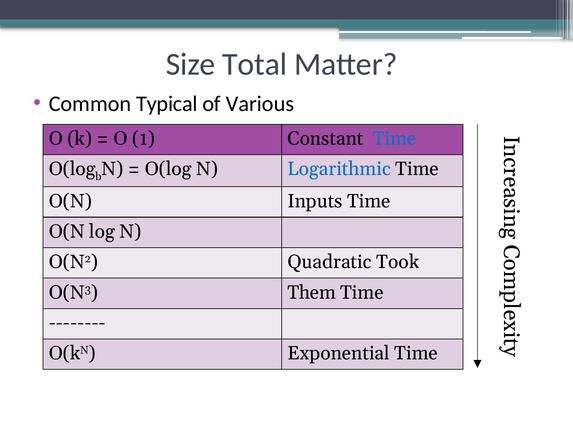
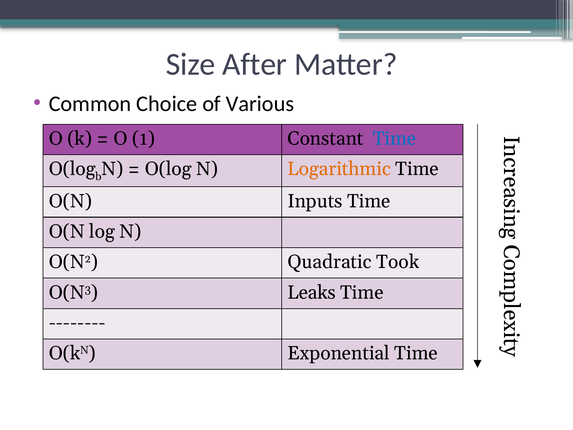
Total: Total -> After
Typical: Typical -> Choice
Logarithmic colour: blue -> orange
Them: Them -> Leaks
